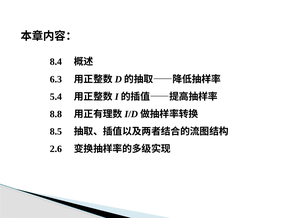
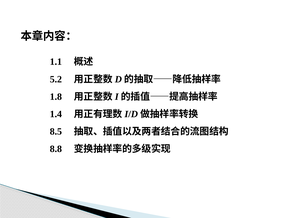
8.4: 8.4 -> 1.1
6.3: 6.3 -> 5.2
5.4: 5.4 -> 1.8
8.8: 8.8 -> 1.4
2.6: 2.6 -> 8.8
